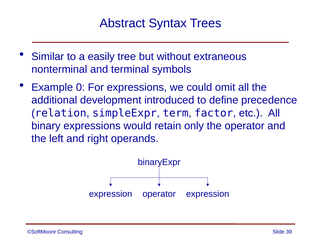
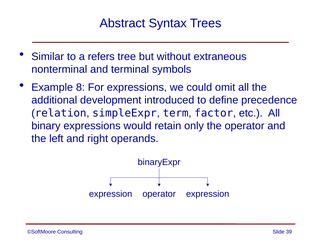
easily: easily -> refers
0: 0 -> 8
